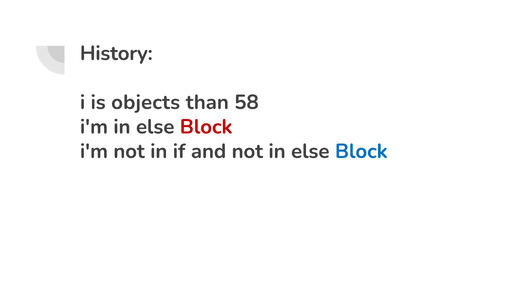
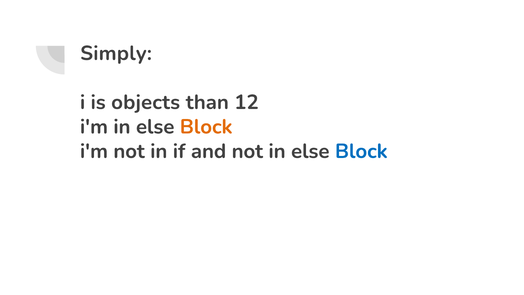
History: History -> Simply
58: 58 -> 12
Block at (206, 127) colour: red -> orange
